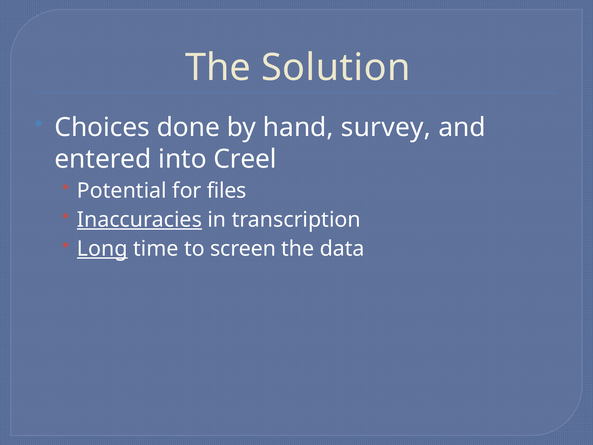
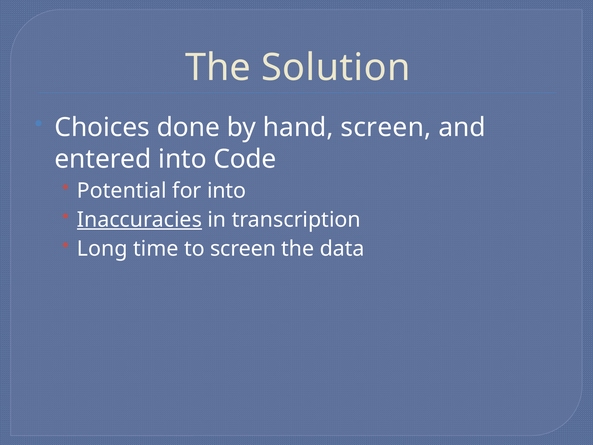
hand survey: survey -> screen
Creel: Creel -> Code
for files: files -> into
Long underline: present -> none
